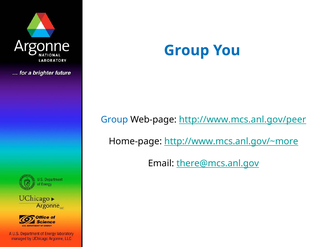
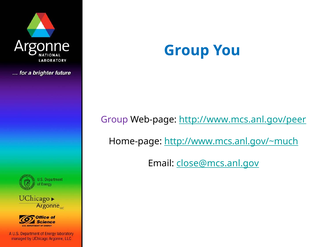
Group at (114, 120) colour: blue -> purple
http://www.mcs.anl.gov/~more: http://www.mcs.anl.gov/~more -> http://www.mcs.anl.gov/~much
there@mcs.anl.gov: there@mcs.anl.gov -> close@mcs.anl.gov
